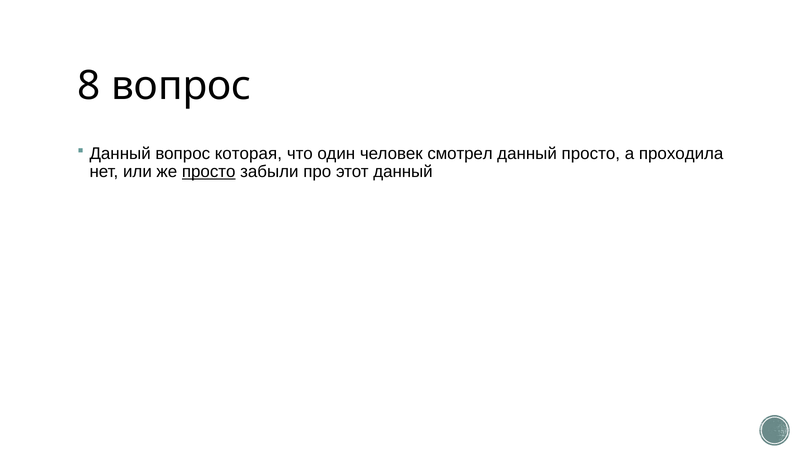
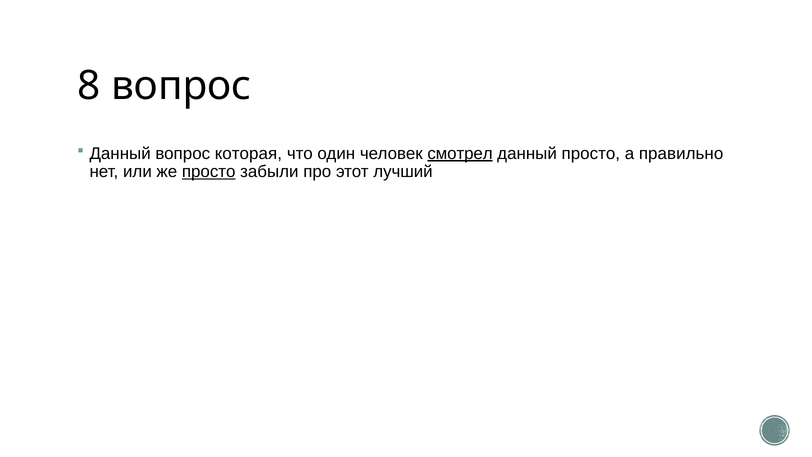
смотрел underline: none -> present
проходила: проходила -> правильно
этот данный: данный -> лучший
